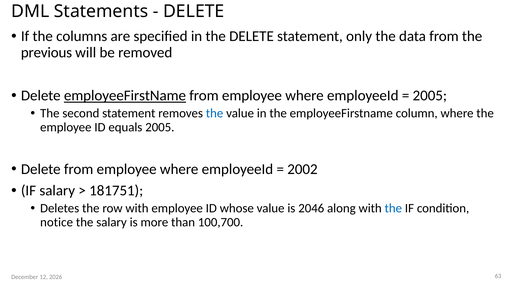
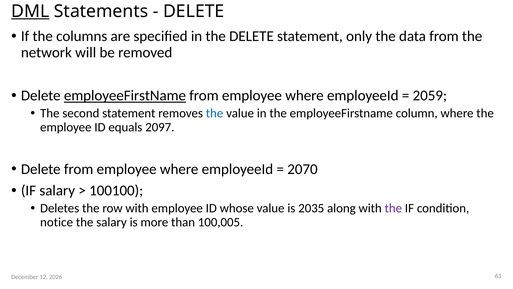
DML underline: none -> present
previous: previous -> network
2005 at (430, 96): 2005 -> 2059
equals 2005: 2005 -> 2097
2002: 2002 -> 2070
181751: 181751 -> 100100
2046: 2046 -> 2035
the at (393, 208) colour: blue -> purple
100,700: 100,700 -> 100,005
